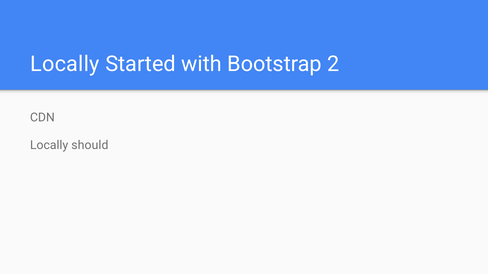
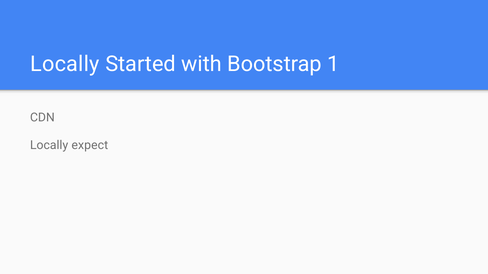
2: 2 -> 1
should: should -> expect
